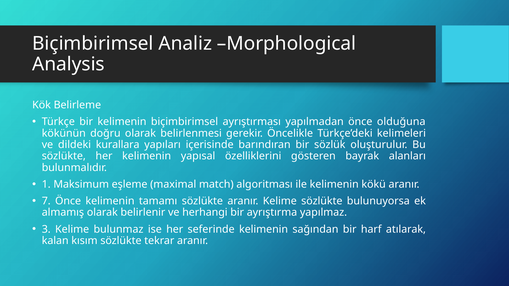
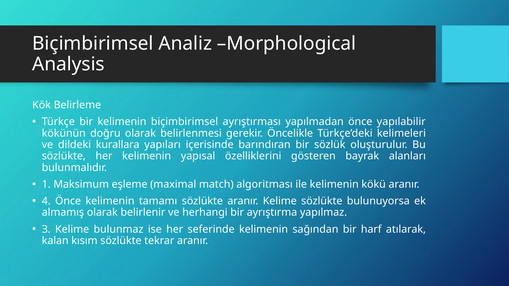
olduğuna: olduğuna -> yapılabilir
7: 7 -> 4
